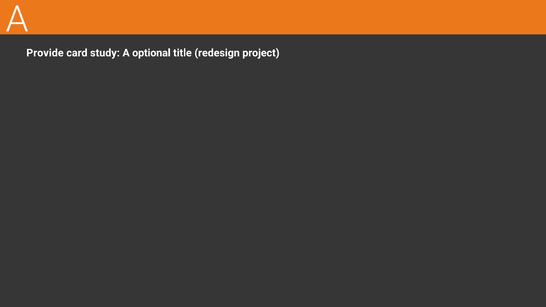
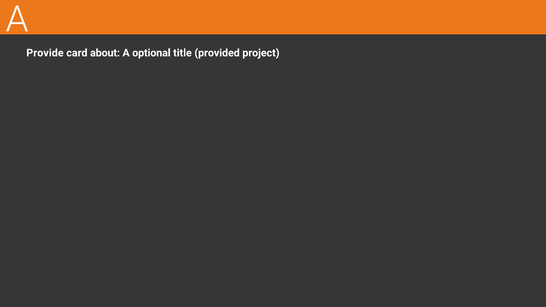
study: study -> about
redesign: redesign -> provided
